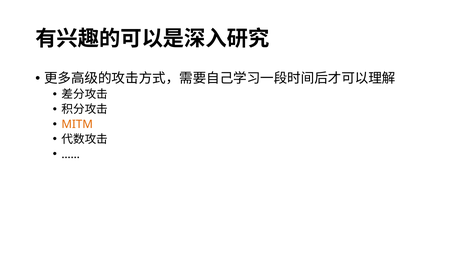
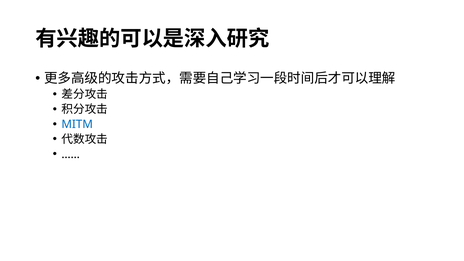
MITM colour: orange -> blue
